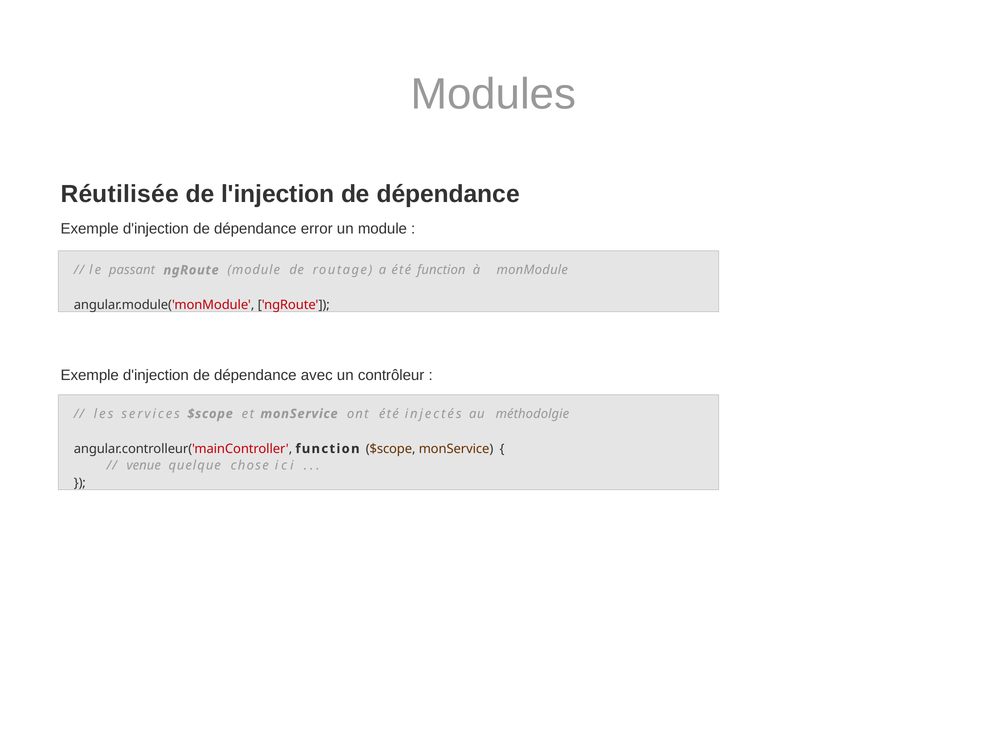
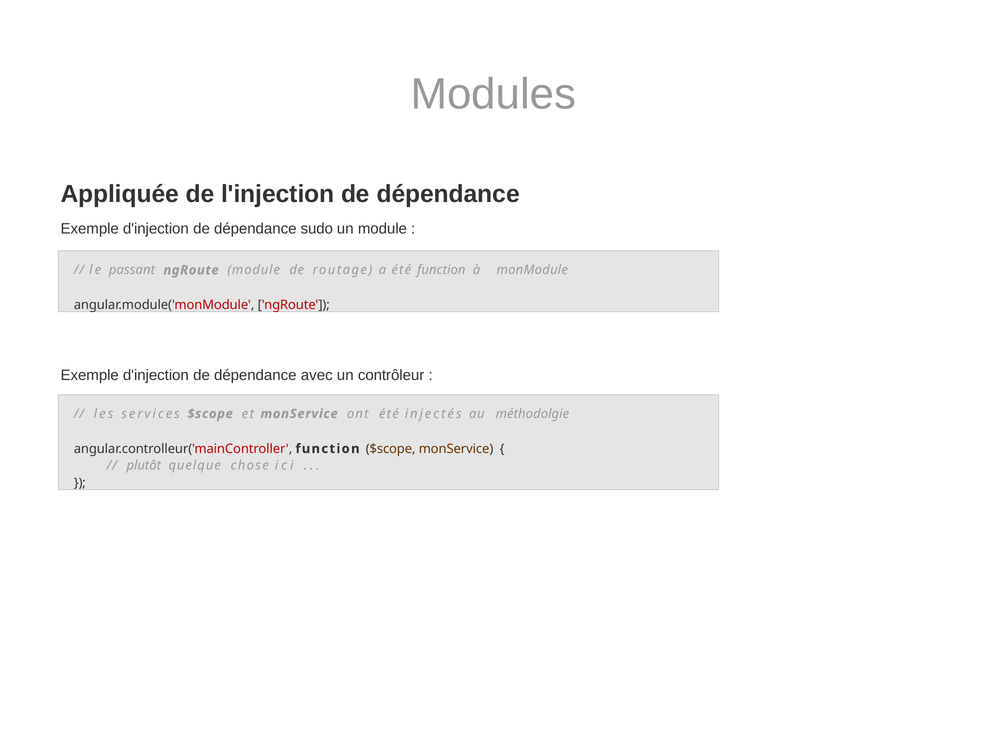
Réutilisée: Réutilisée -> Appliquée
error: error -> sudo
venue: venue -> plutôt
